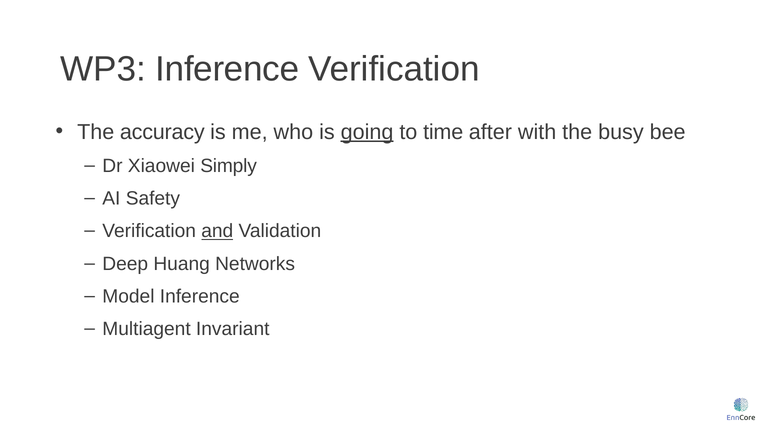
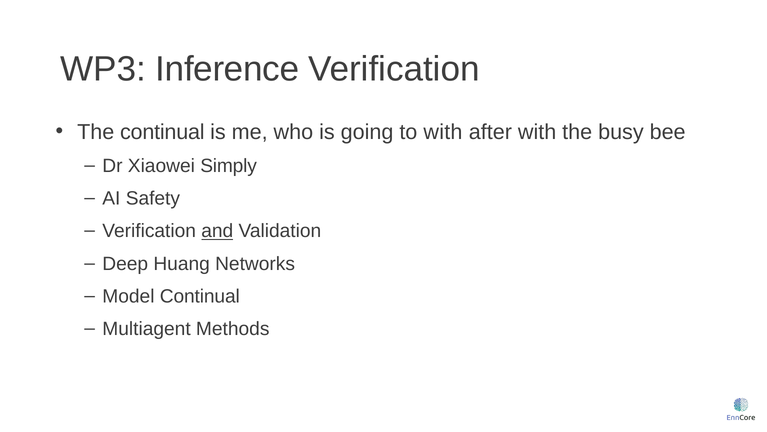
The accuracy: accuracy -> continual
going underline: present -> none
to time: time -> with
Model Inference: Inference -> Continual
Invariant: Invariant -> Methods
